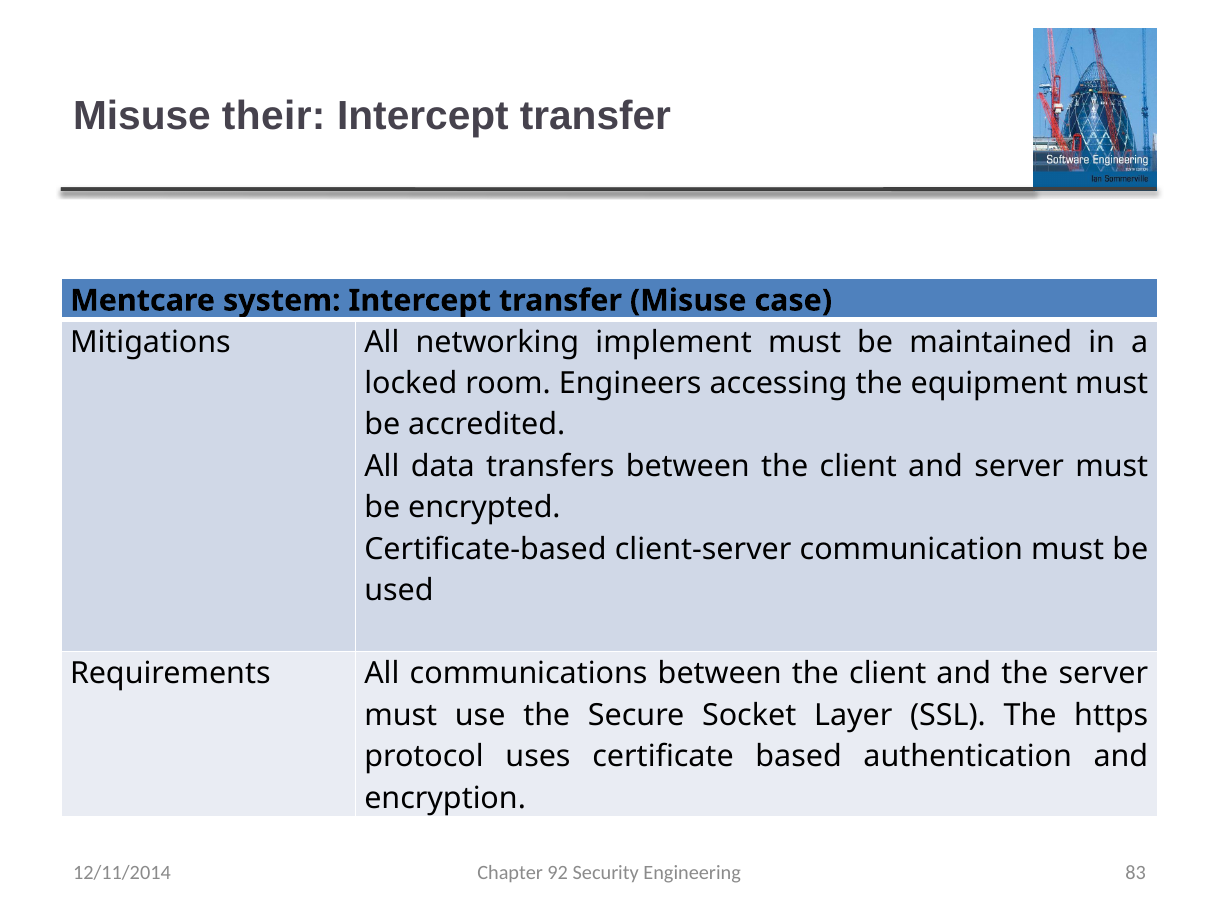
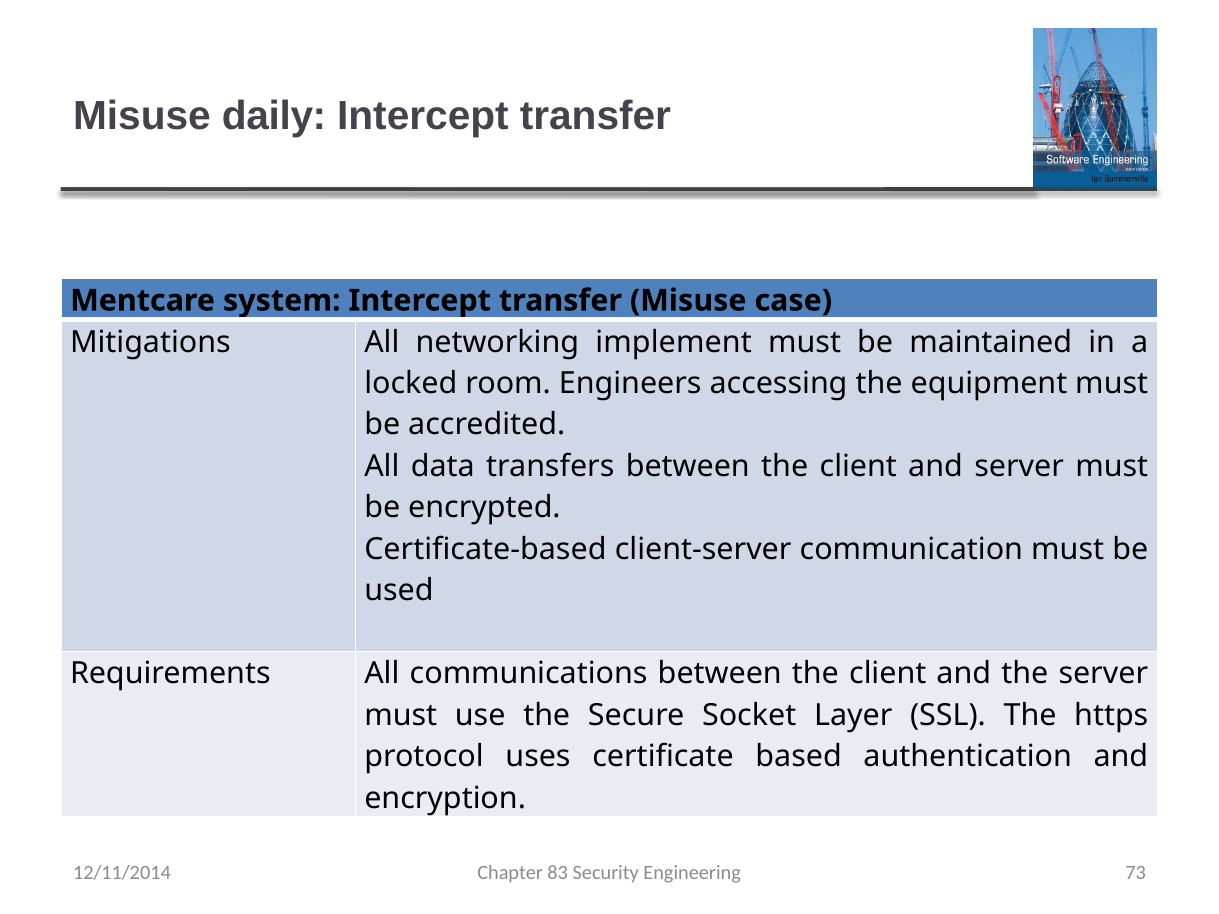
their: their -> daily
92: 92 -> 83
83: 83 -> 73
